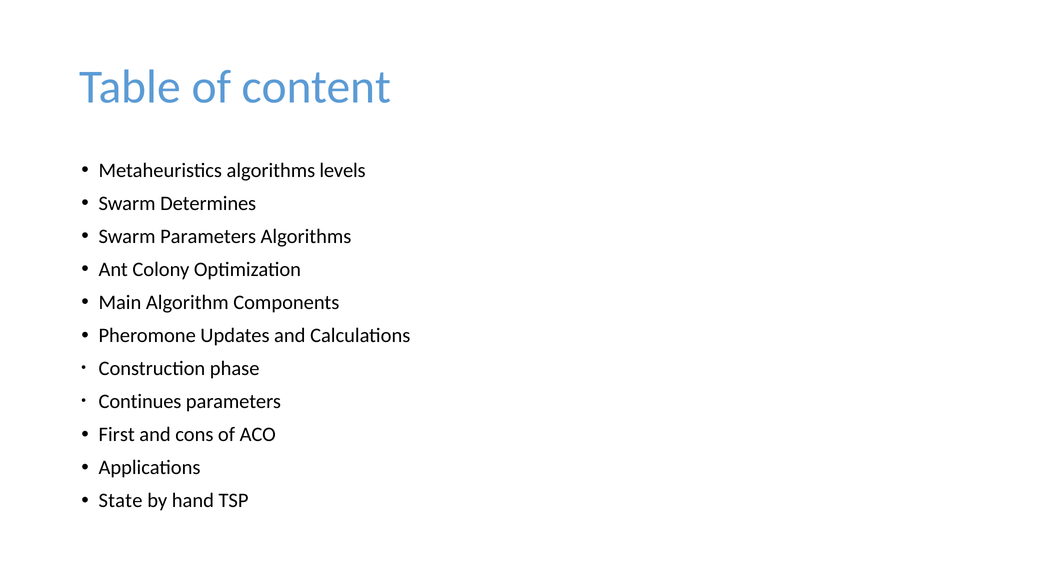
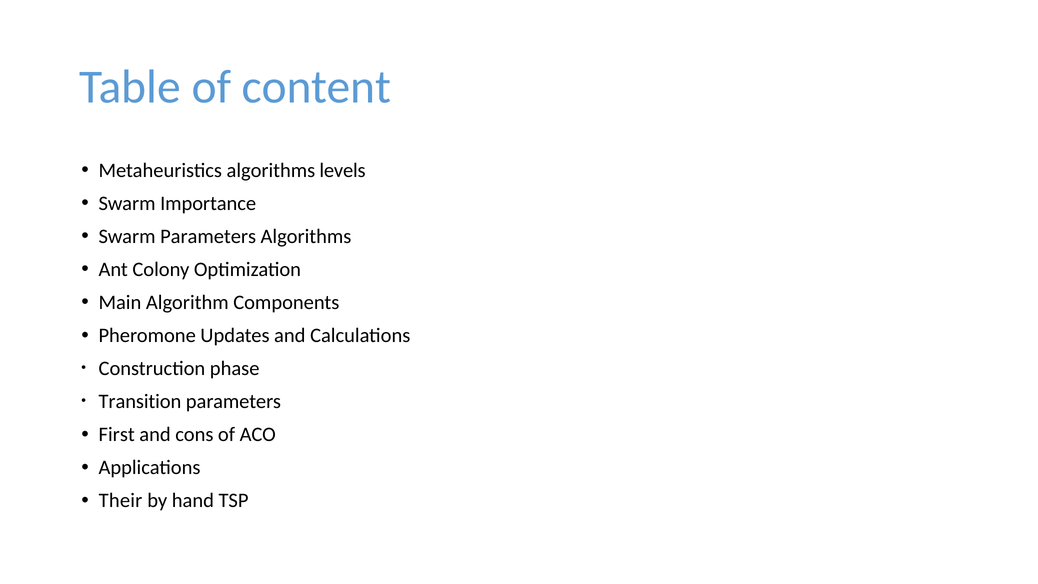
Determines: Determines -> Importance
Continues: Continues -> Transition
State: State -> Their
